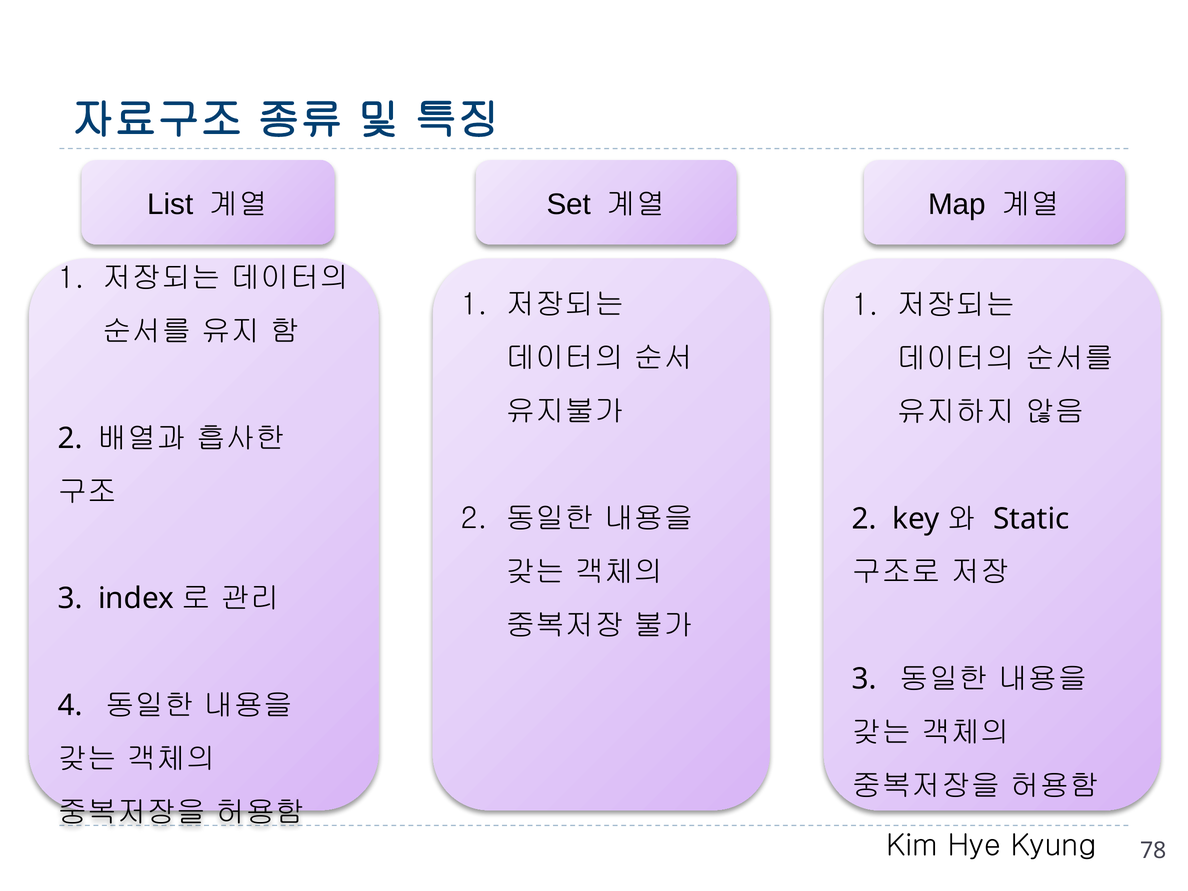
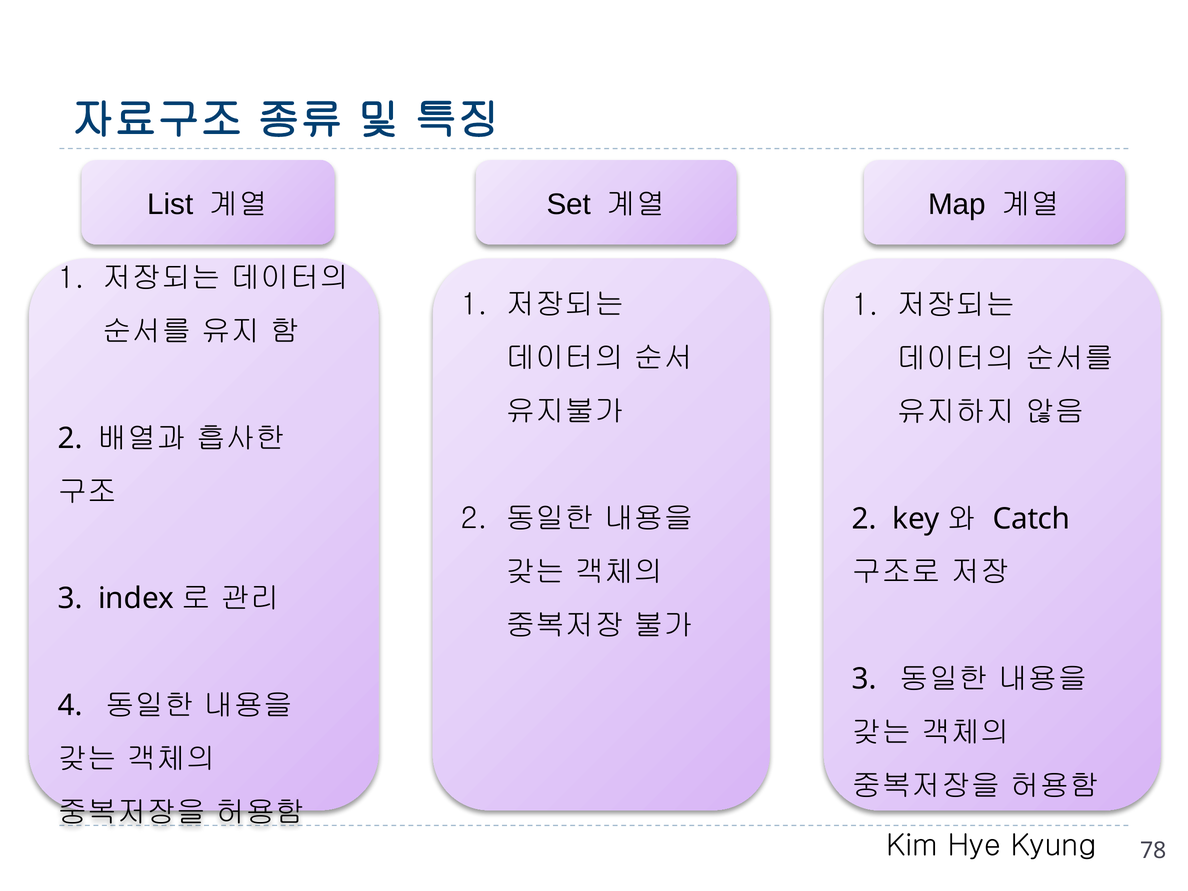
Static: Static -> Catch
